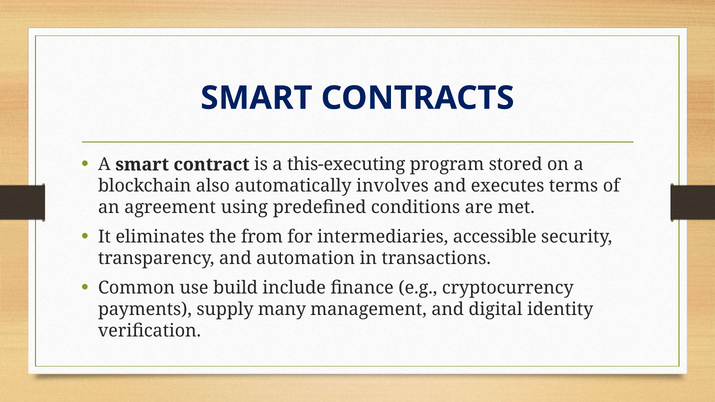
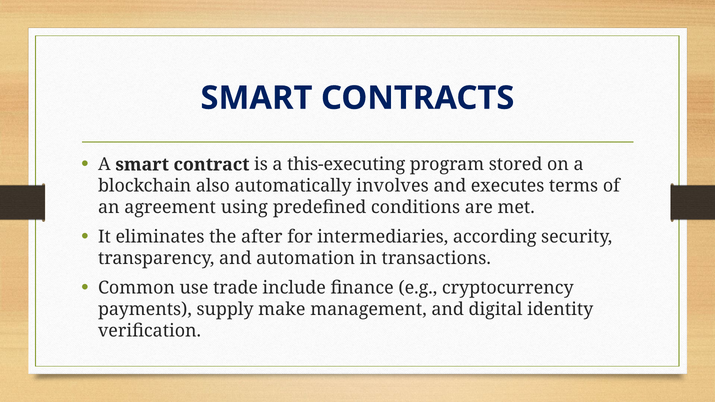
from: from -> after
accessible: accessible -> according
build: build -> trade
many: many -> make
